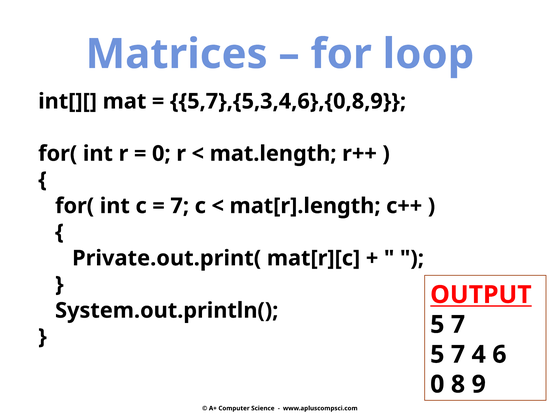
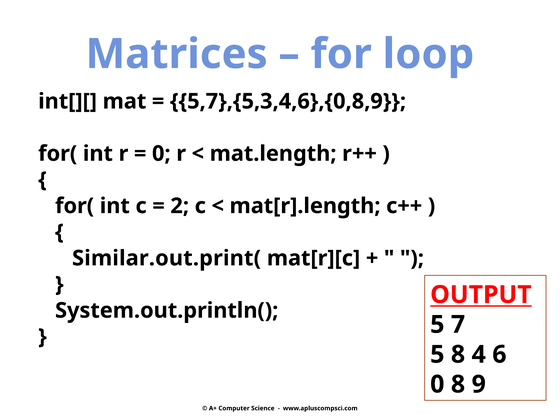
7 at (180, 206): 7 -> 2
Private.out.print(: Private.out.print( -> Similar.out.print(
7 at (458, 354): 7 -> 8
